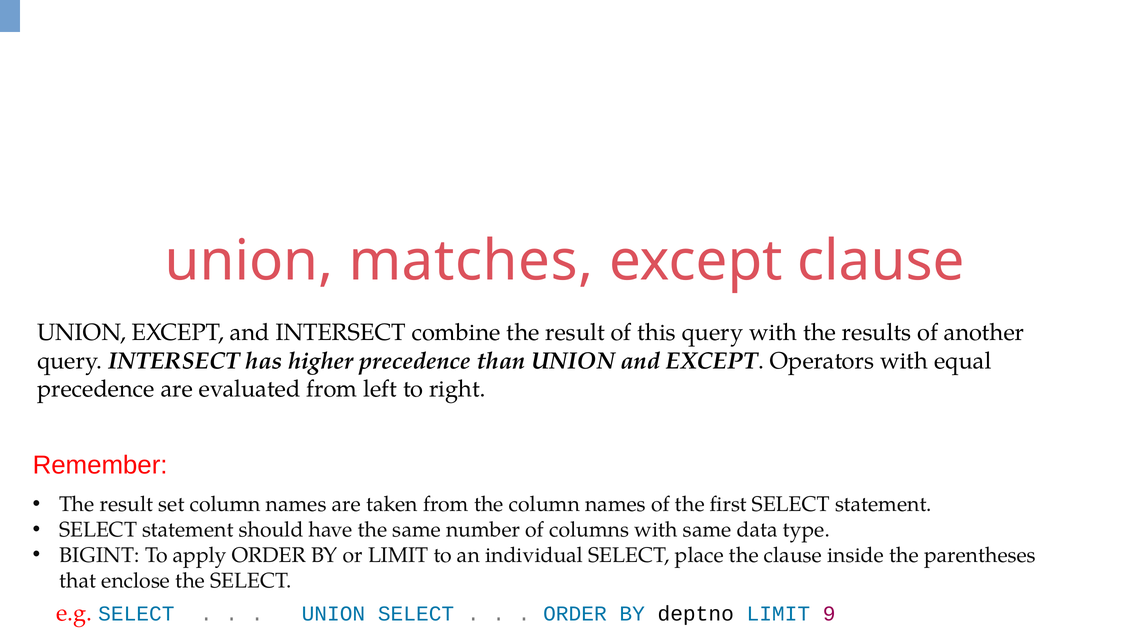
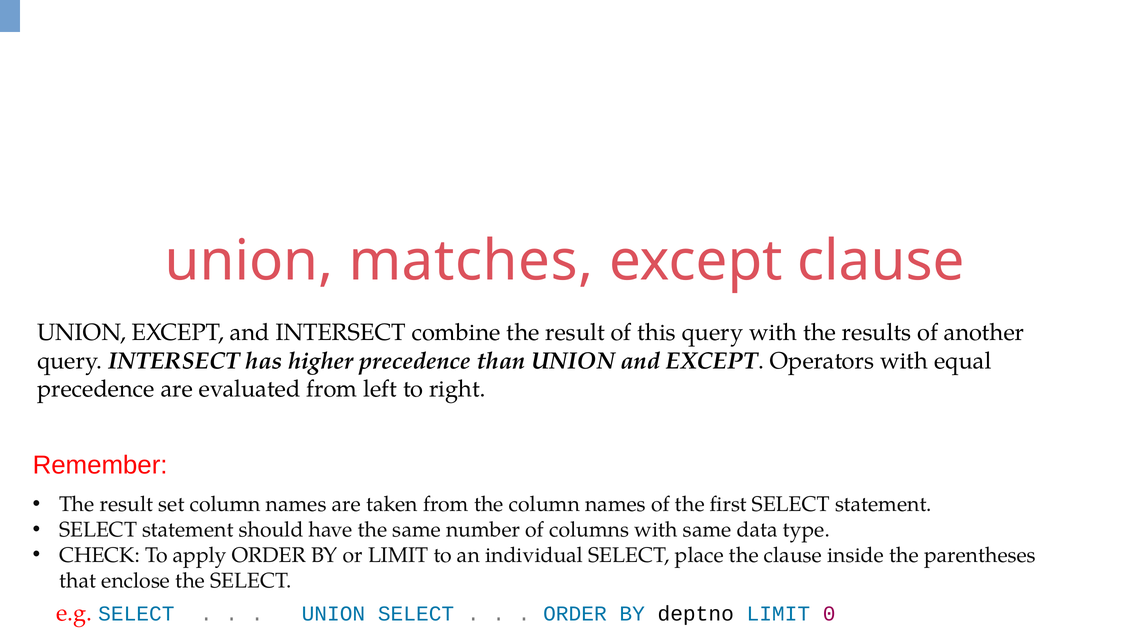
BIGINT: BIGINT -> CHECK
9: 9 -> 0
